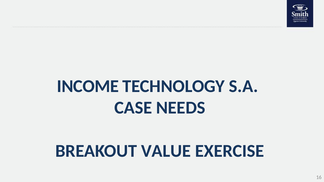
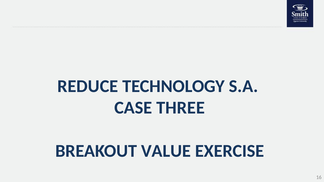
INCOME: INCOME -> REDUCE
NEEDS: NEEDS -> THREE
